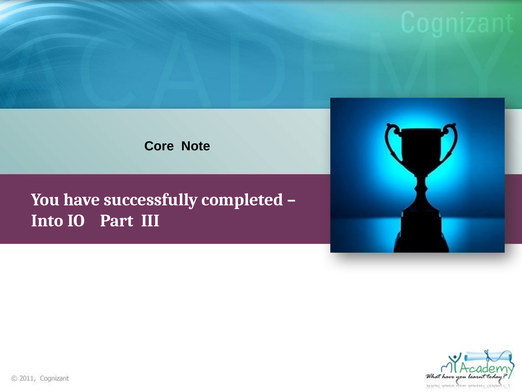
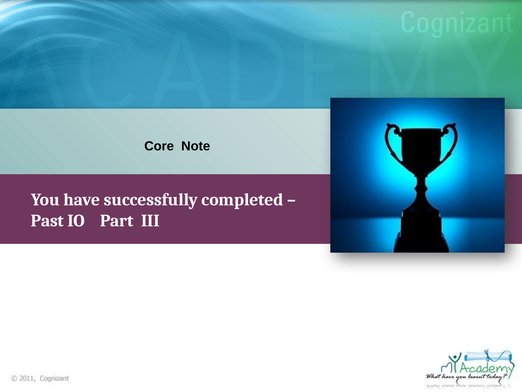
Into: Into -> Past
